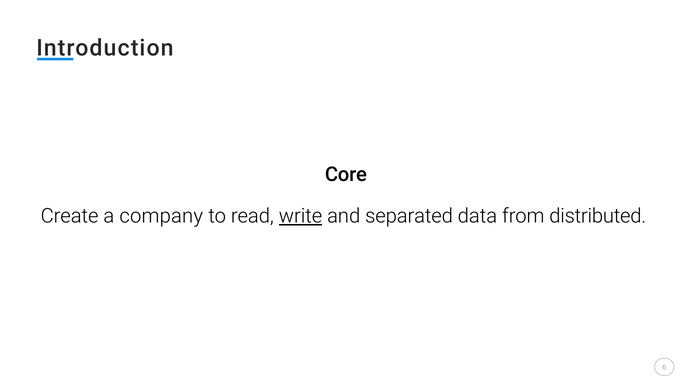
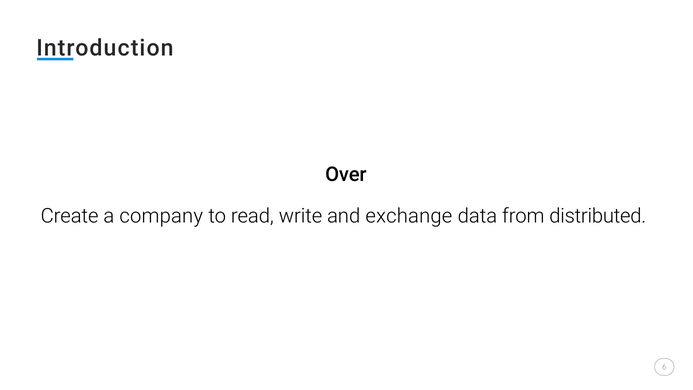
Core: Core -> Over
write underline: present -> none
separated: separated -> exchange
